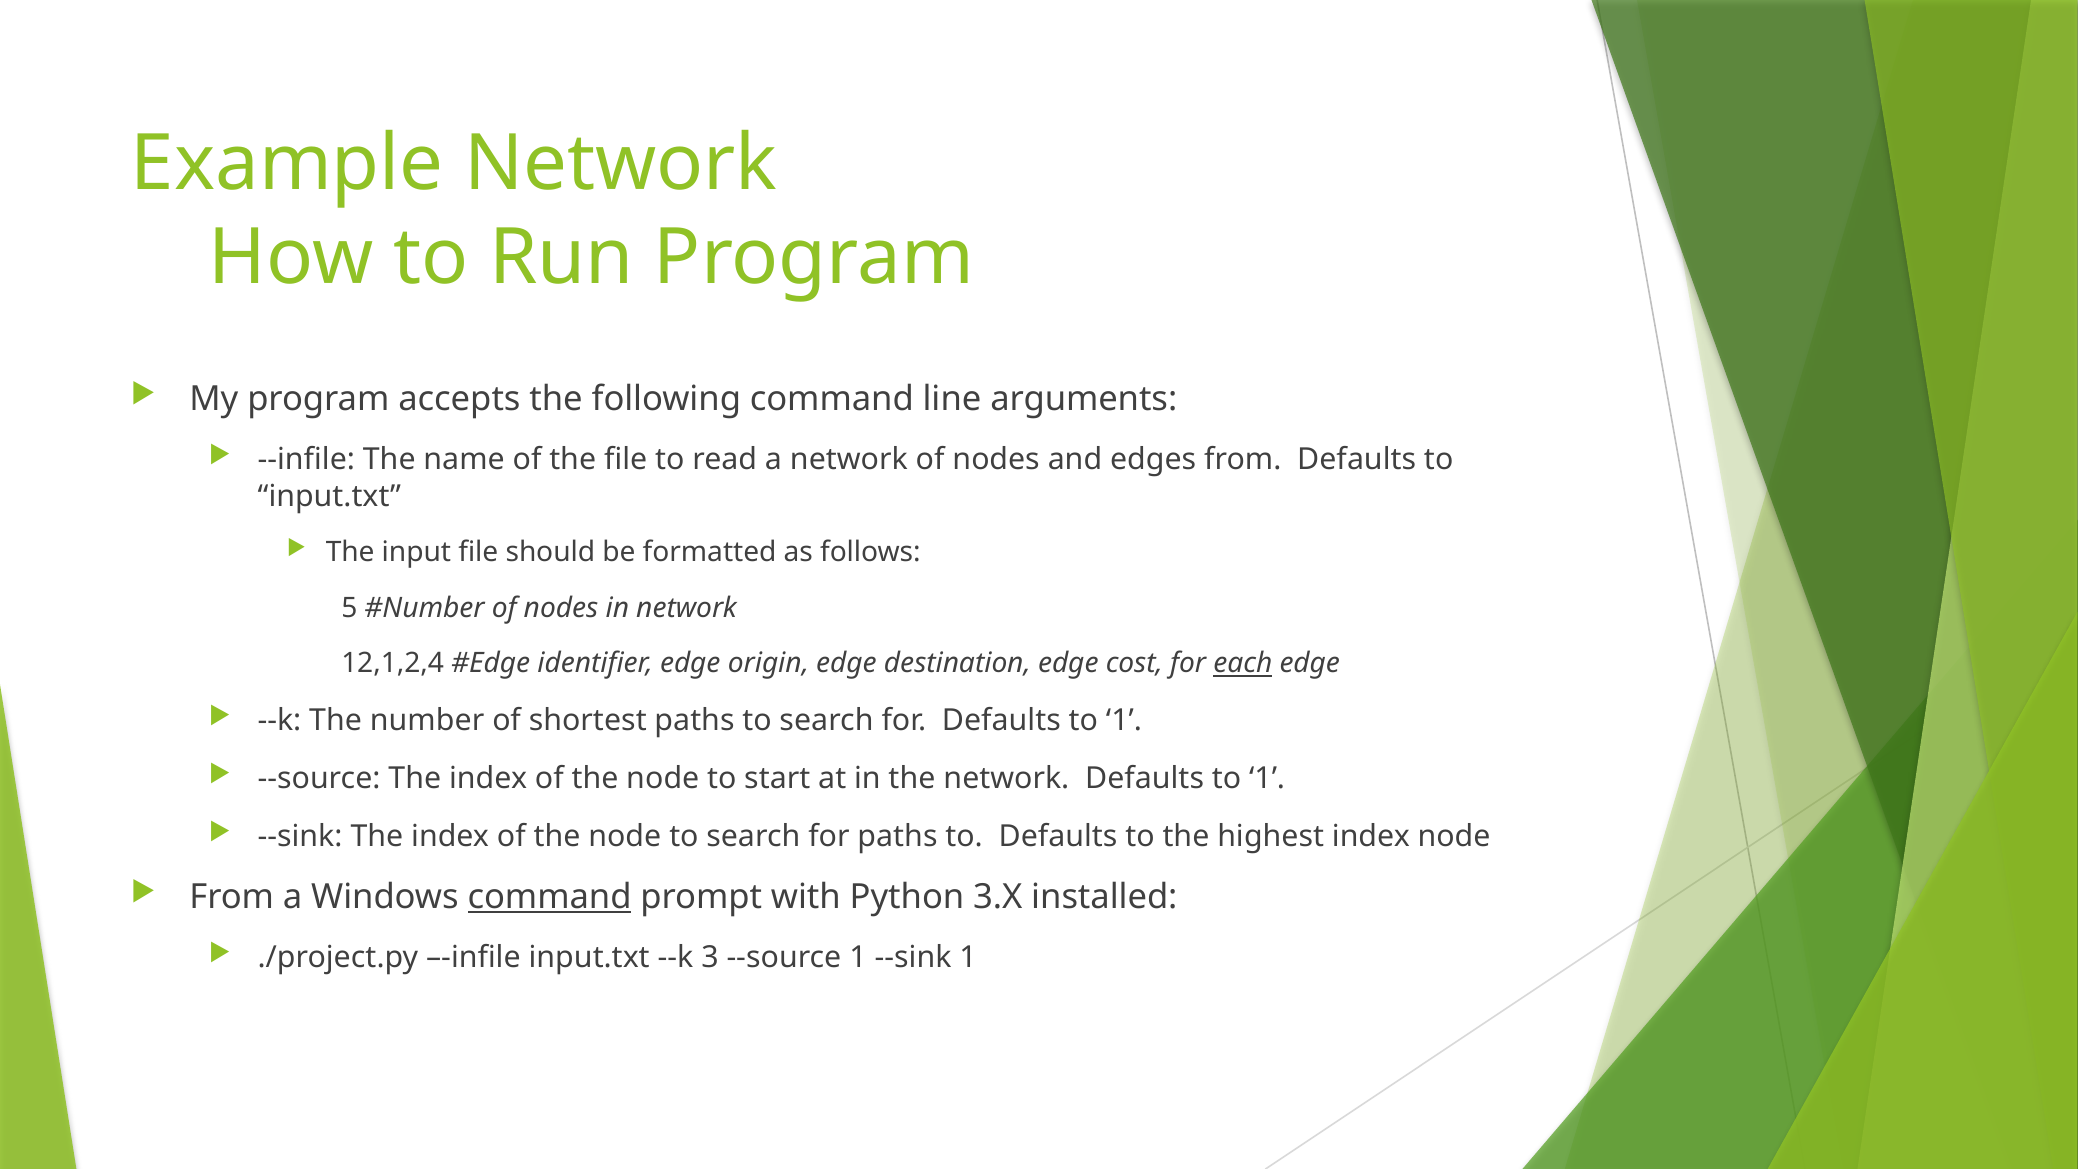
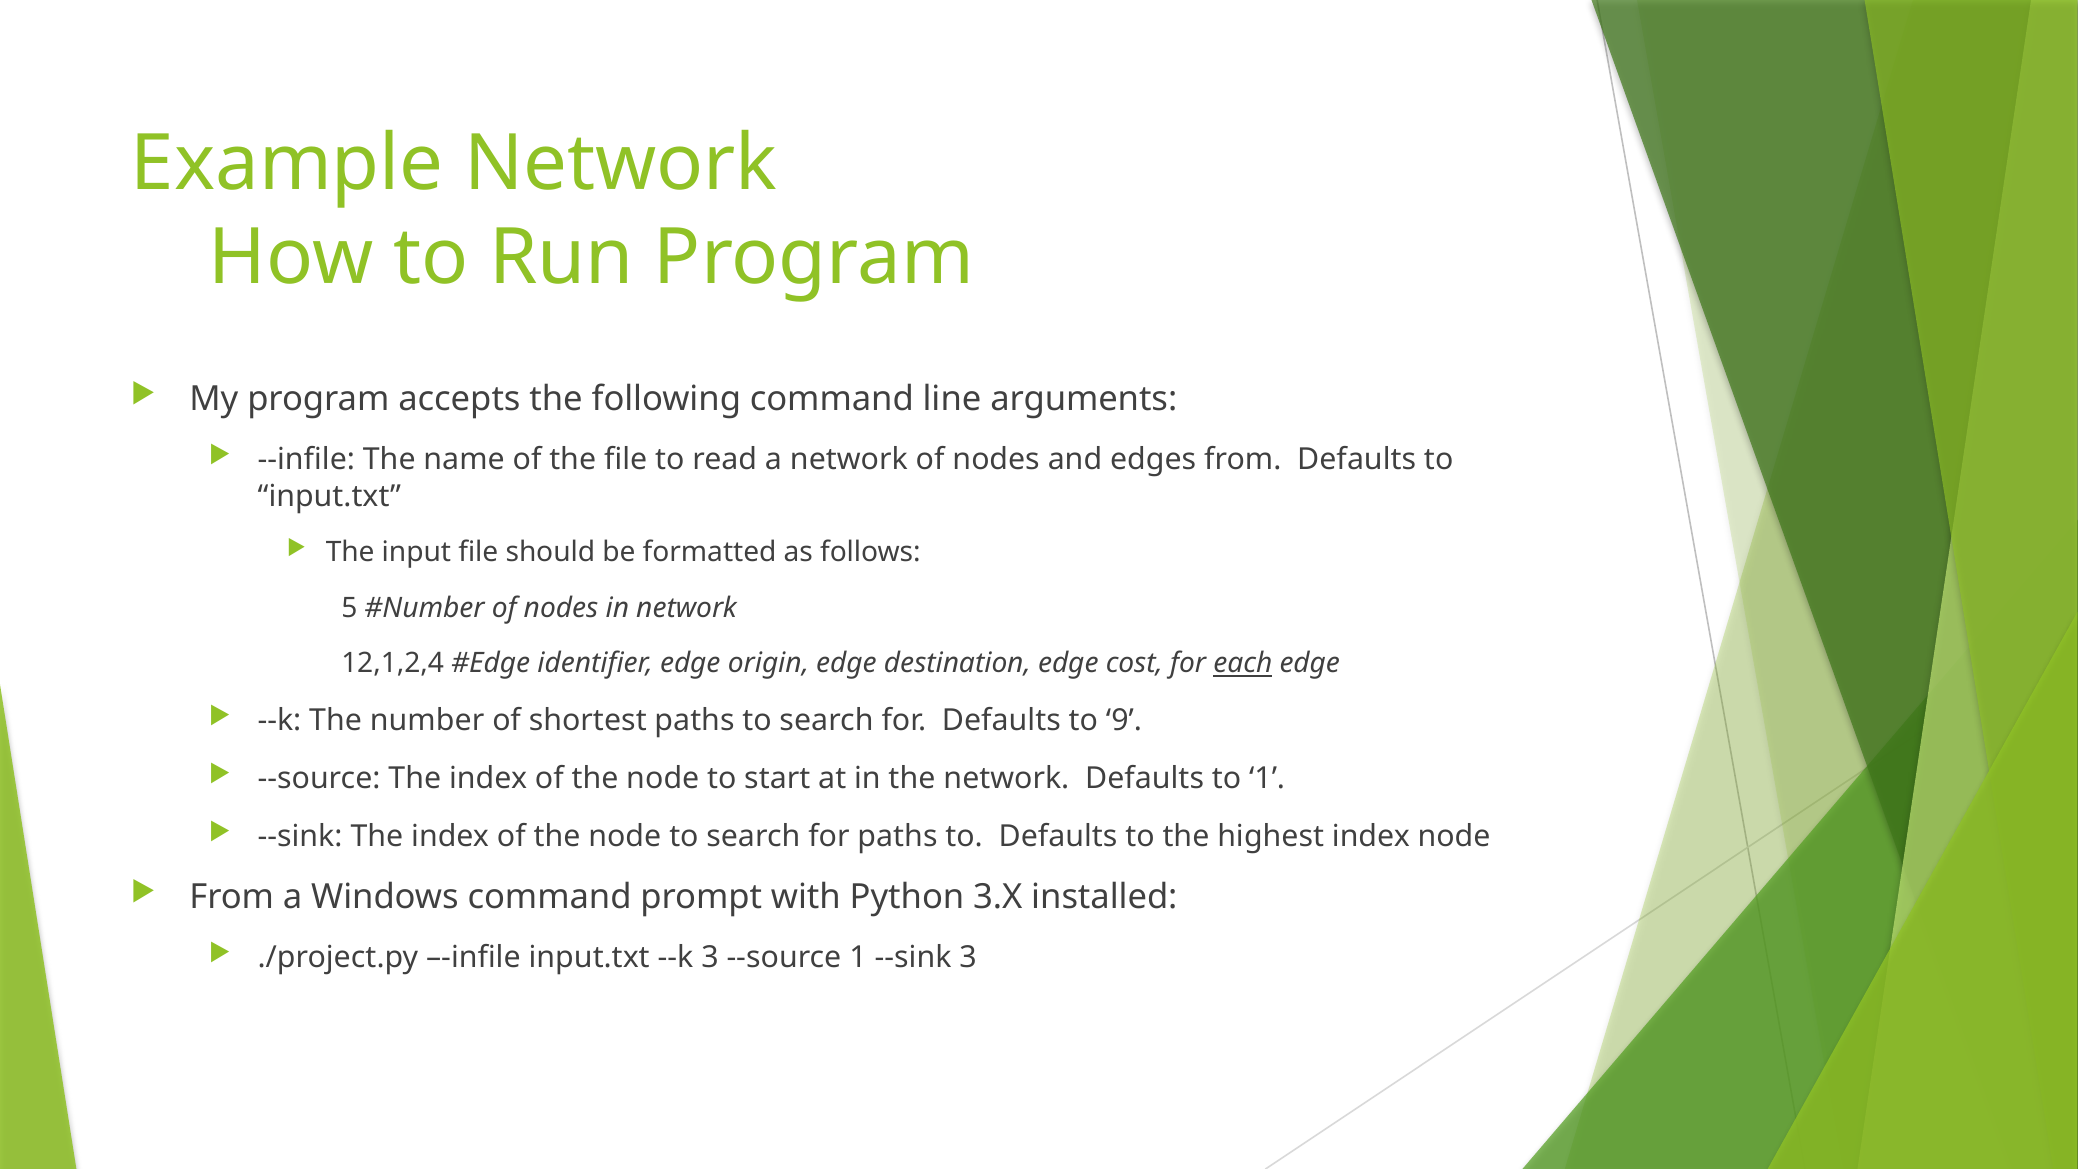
for Defaults to 1: 1 -> 9
command at (550, 897) underline: present -> none
--sink 1: 1 -> 3
